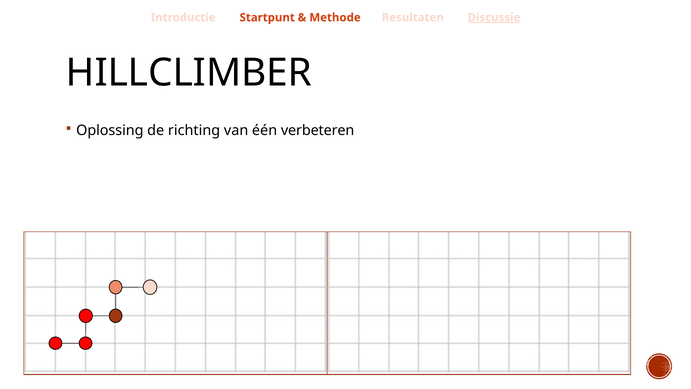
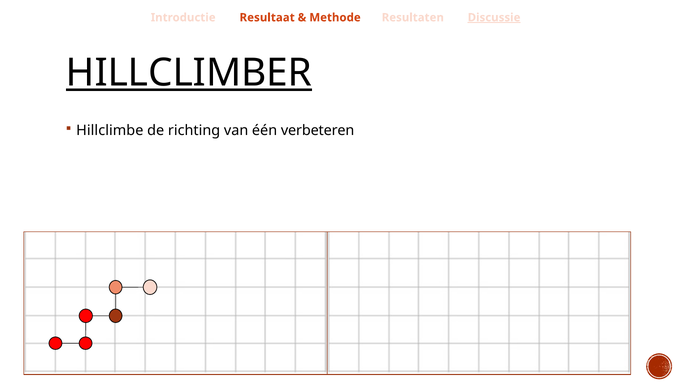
Startpunt: Startpunt -> Resultaat
HILLCLIMBER underline: none -> present
Oplossing: Oplossing -> Hillclimbe
